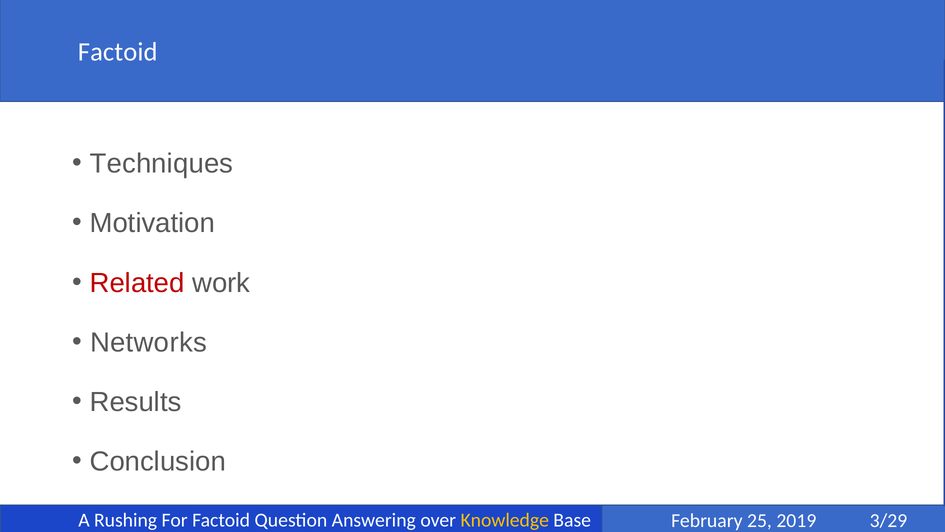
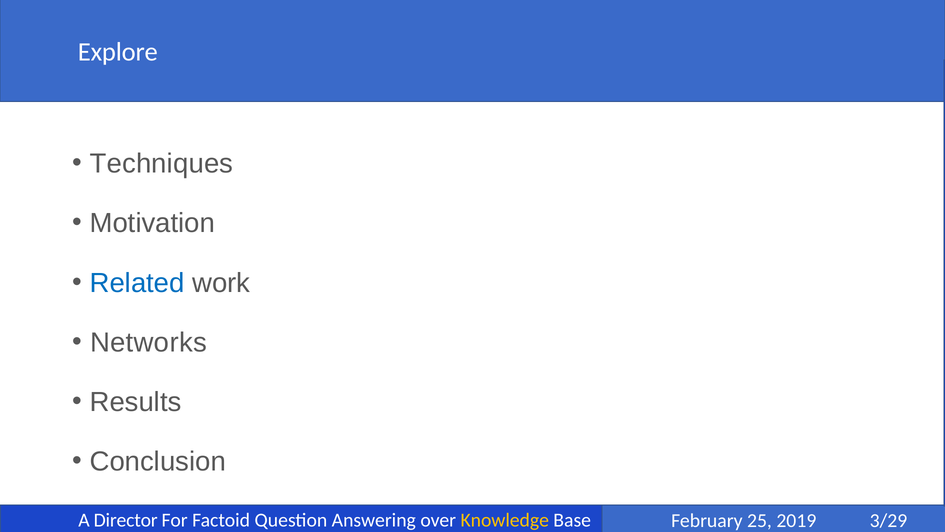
Factoid at (118, 52): Factoid -> Explore
Related colour: red -> blue
Rushing: Rushing -> Director
